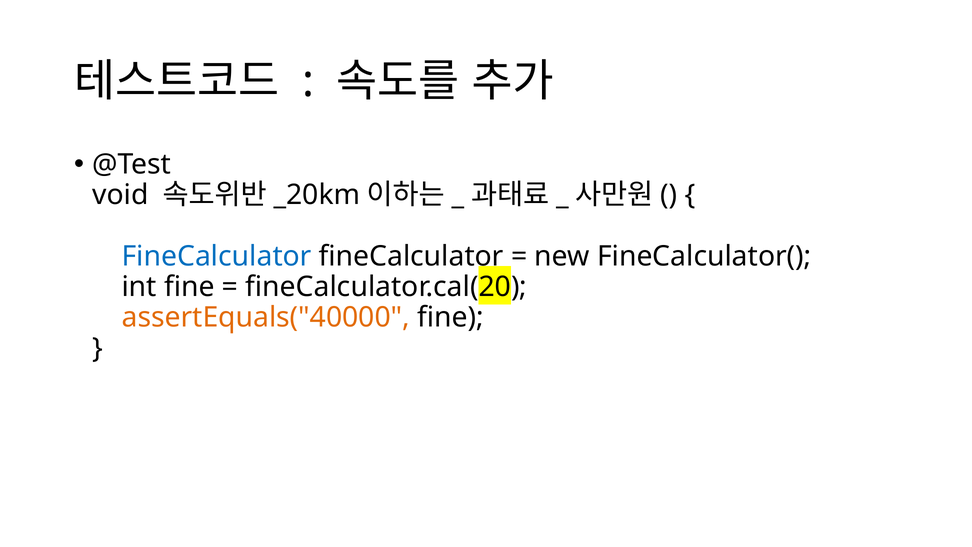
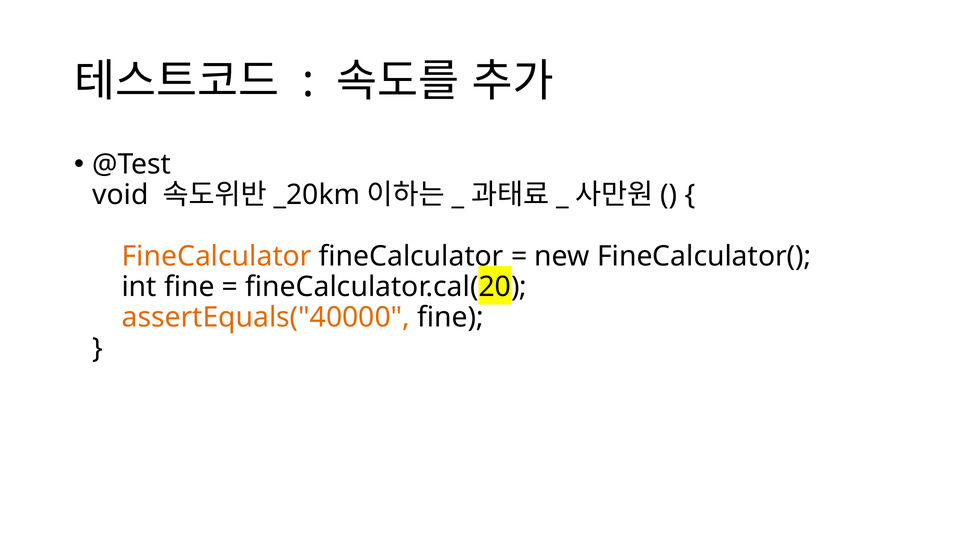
FineCalculator at (217, 256) colour: blue -> orange
